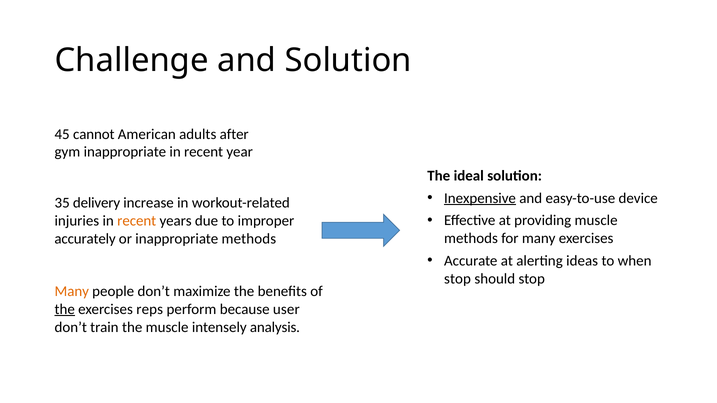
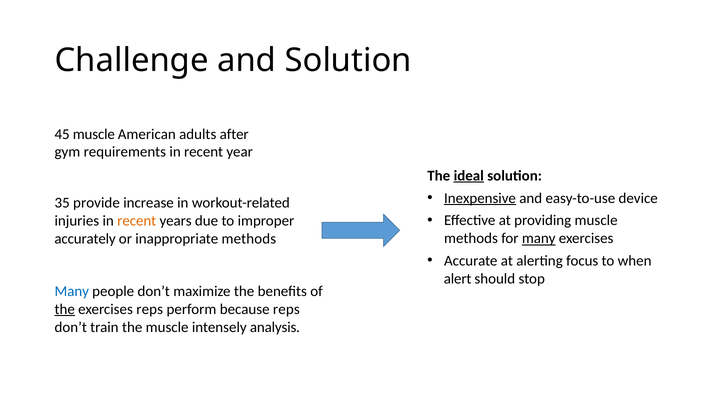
45 cannot: cannot -> muscle
gym inappropriate: inappropriate -> requirements
ideal underline: none -> present
delivery: delivery -> provide
many at (539, 239) underline: none -> present
ideas: ideas -> focus
stop at (458, 279): stop -> alert
Many at (72, 291) colour: orange -> blue
because user: user -> reps
